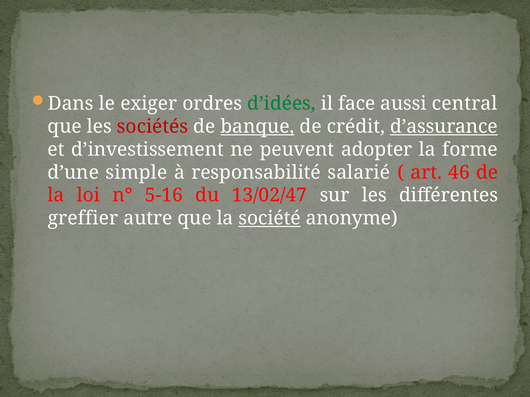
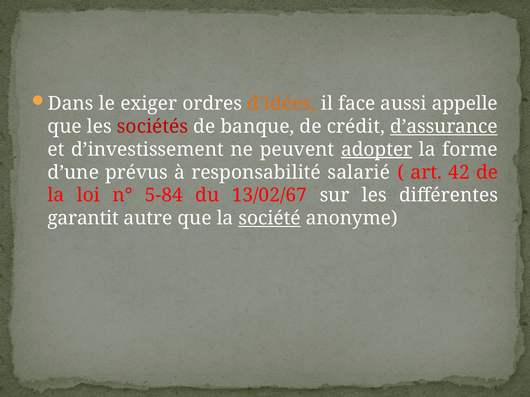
d’idées colour: green -> orange
central: central -> appelle
banque underline: present -> none
adopter underline: none -> present
simple: simple -> prévus
46: 46 -> 42
5-16: 5-16 -> 5-84
13/02/47: 13/02/47 -> 13/02/67
greffier: greffier -> garantit
